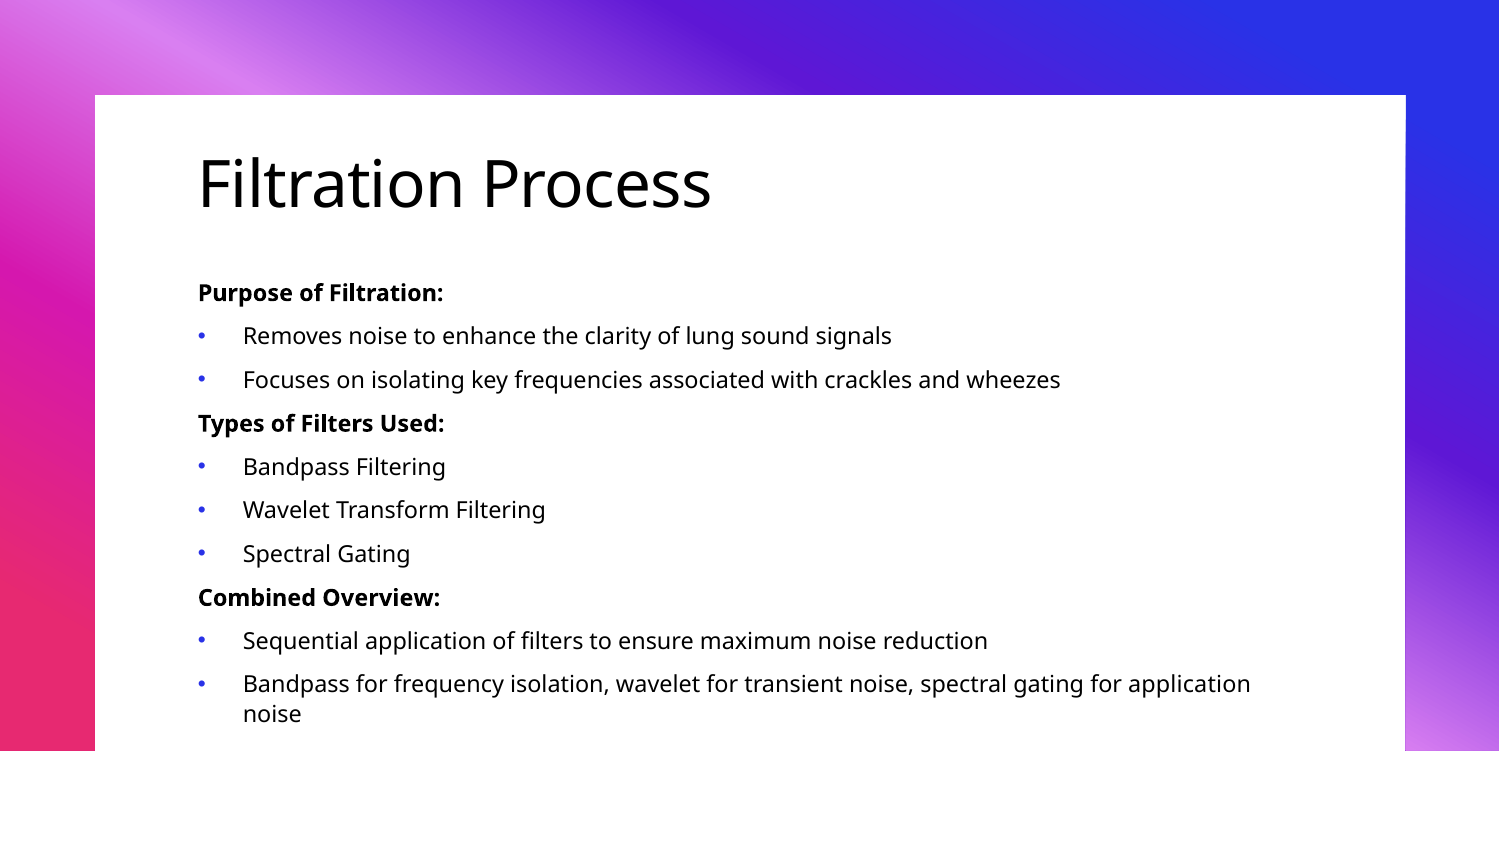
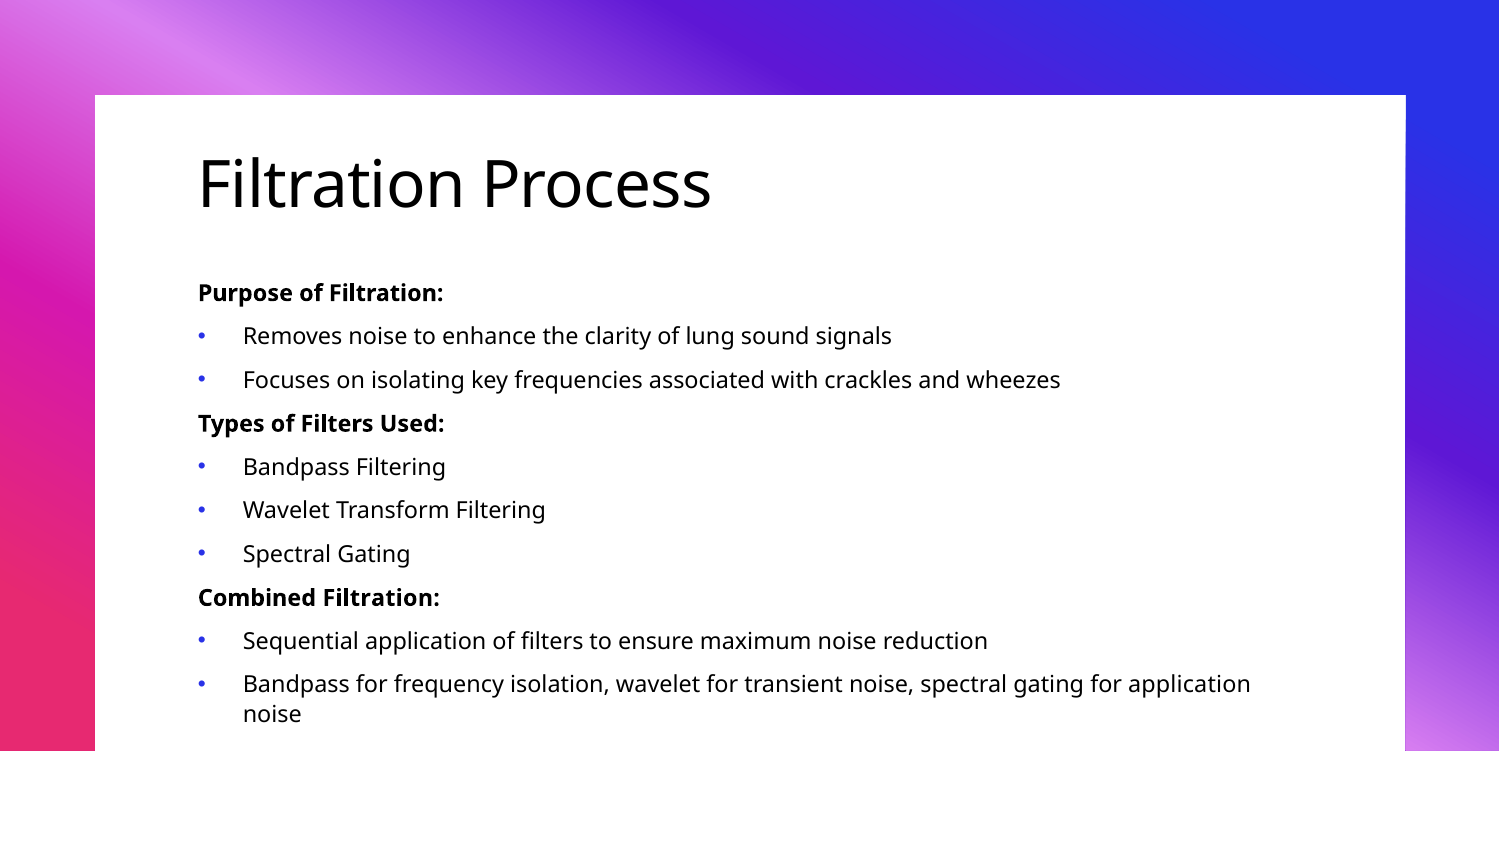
Combined Overview: Overview -> Filtration
